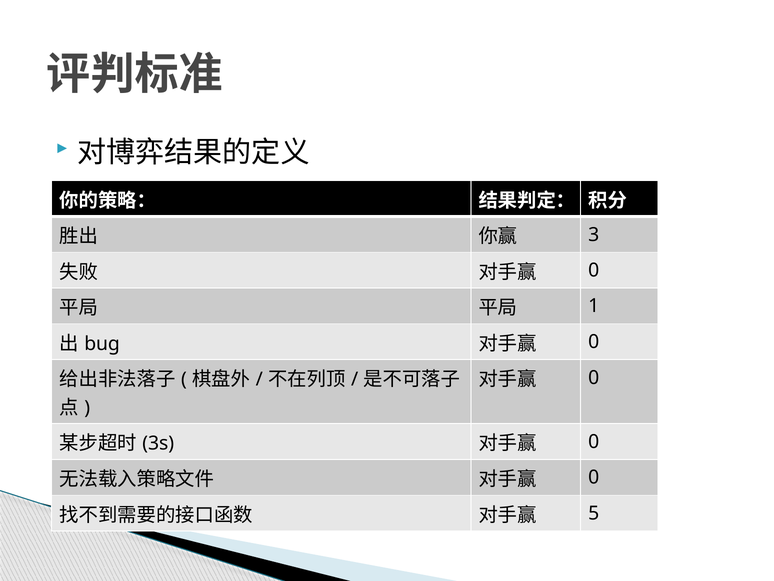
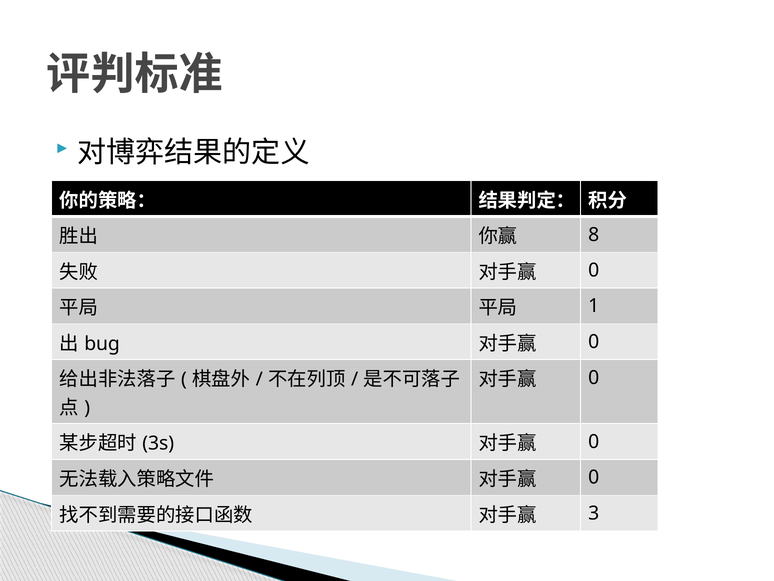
3: 3 -> 8
5: 5 -> 3
